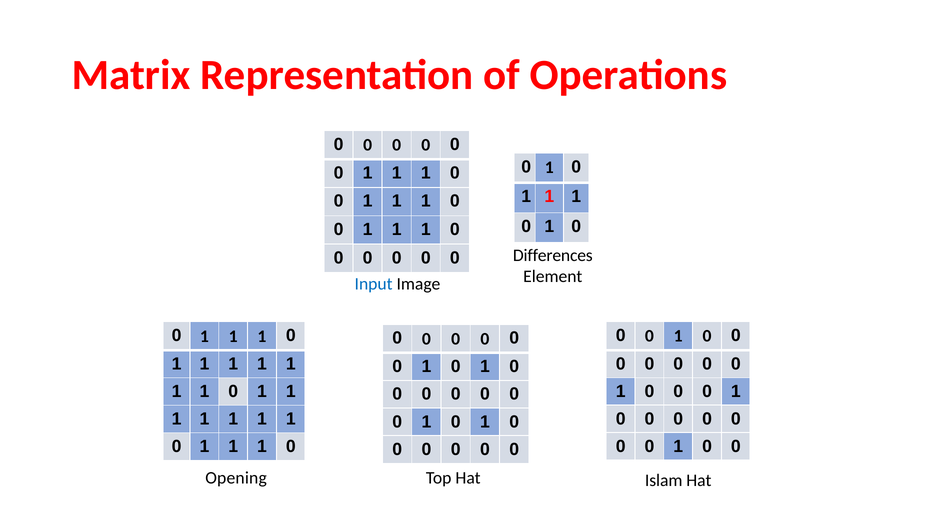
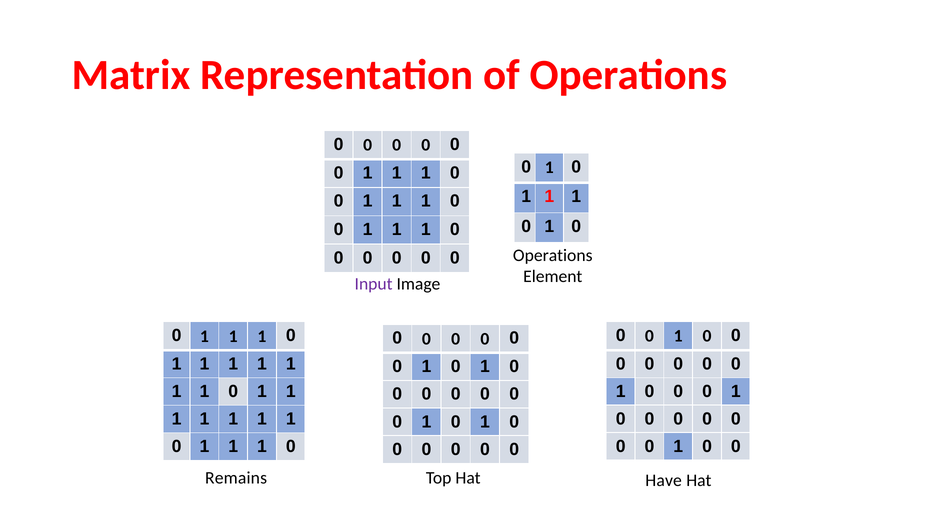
Differences at (553, 256): Differences -> Operations
Input colour: blue -> purple
Opening: Opening -> Remains
Islam: Islam -> Have
